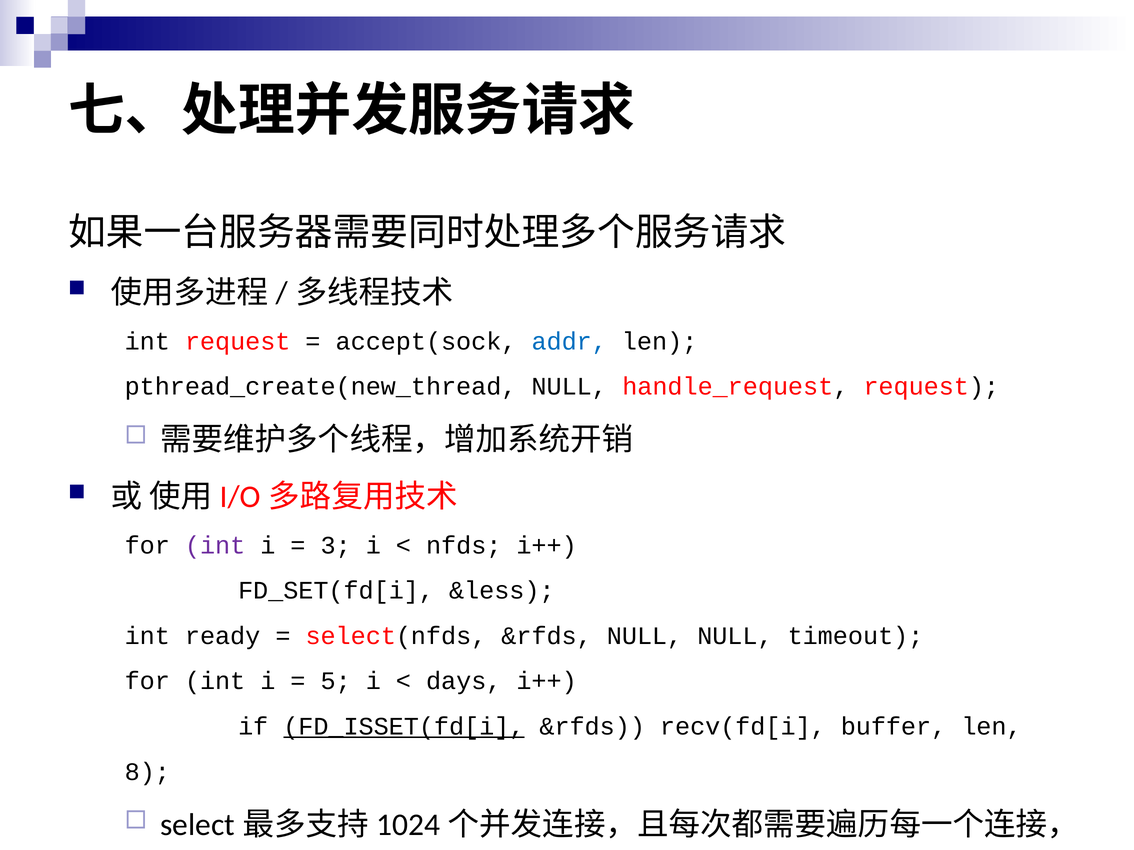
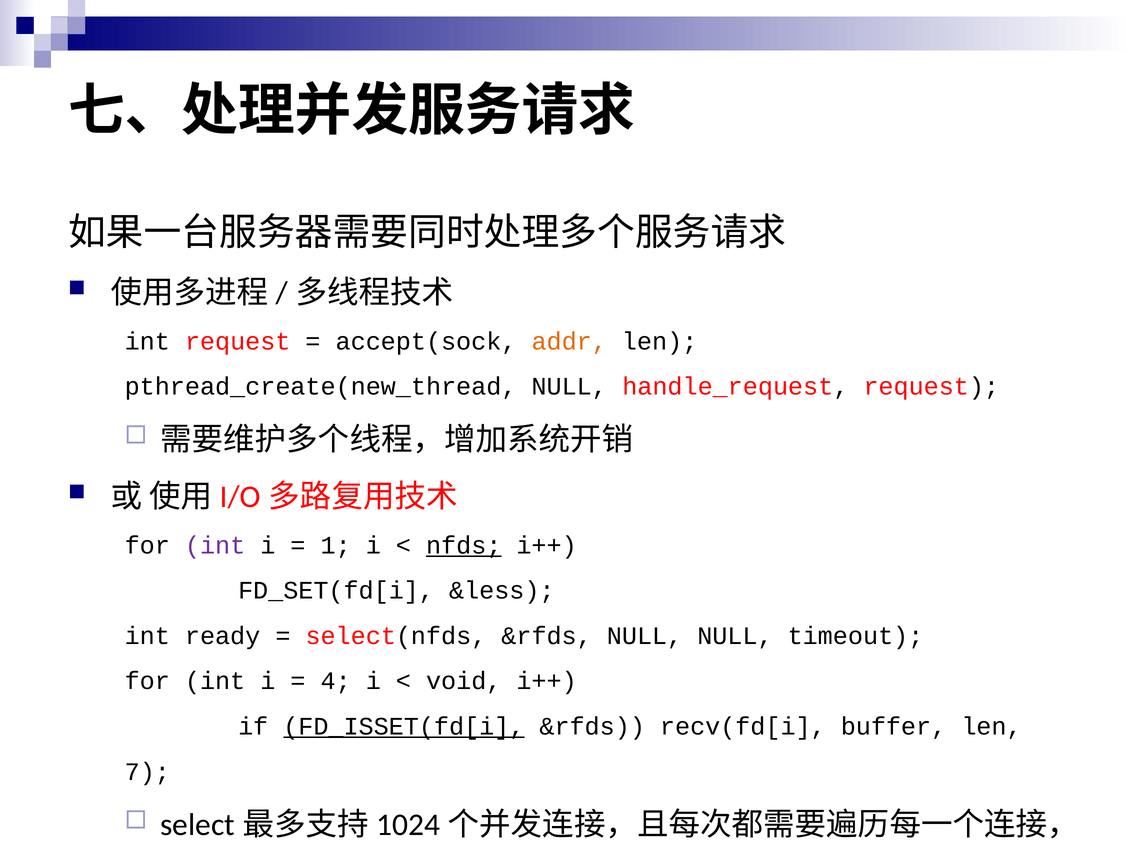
addr colour: blue -> orange
3: 3 -> 1
nfds underline: none -> present
5: 5 -> 4
days: days -> void
8: 8 -> 7
